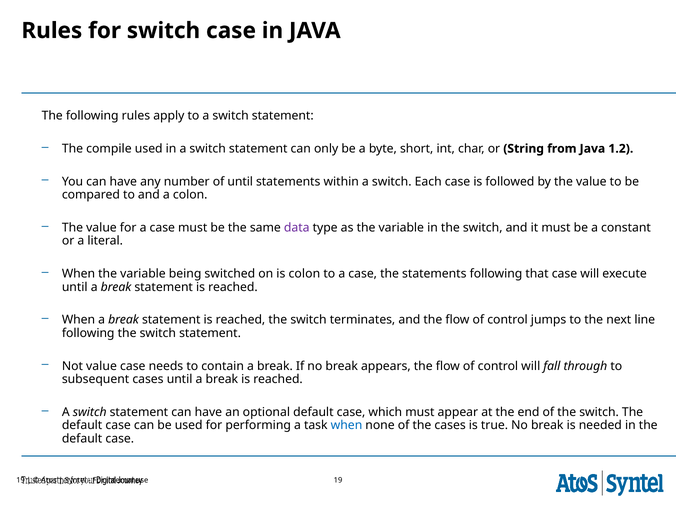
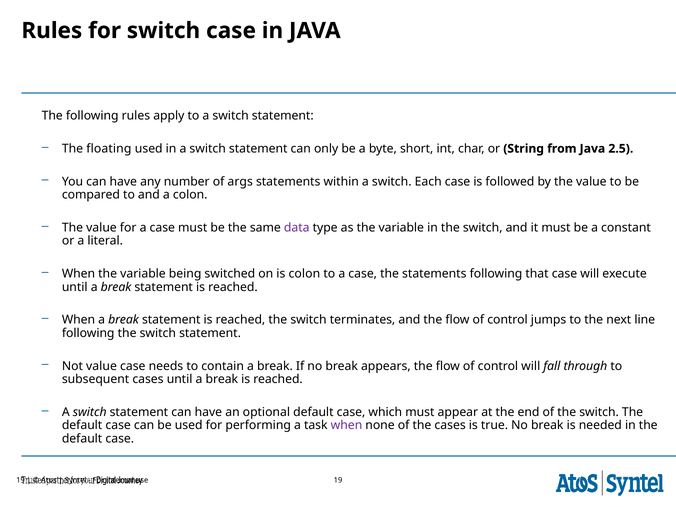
compile: compile -> floating
1.2: 1.2 -> 2.5
of until: until -> args
when at (347, 425) colour: blue -> purple
